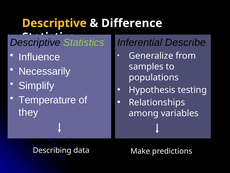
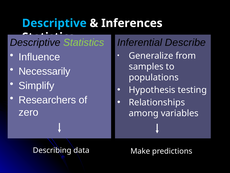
Descriptive at (54, 23) colour: yellow -> light blue
Difference: Difference -> Inferences
Temperature: Temperature -> Researchers
they: they -> zero
